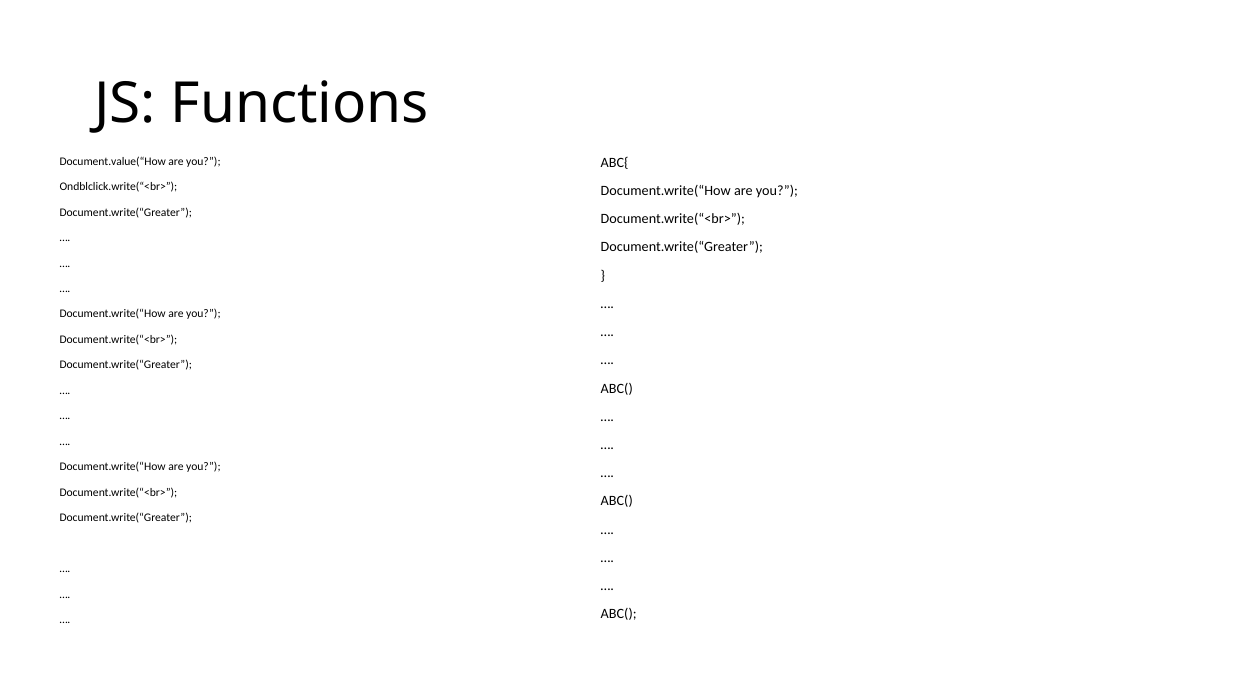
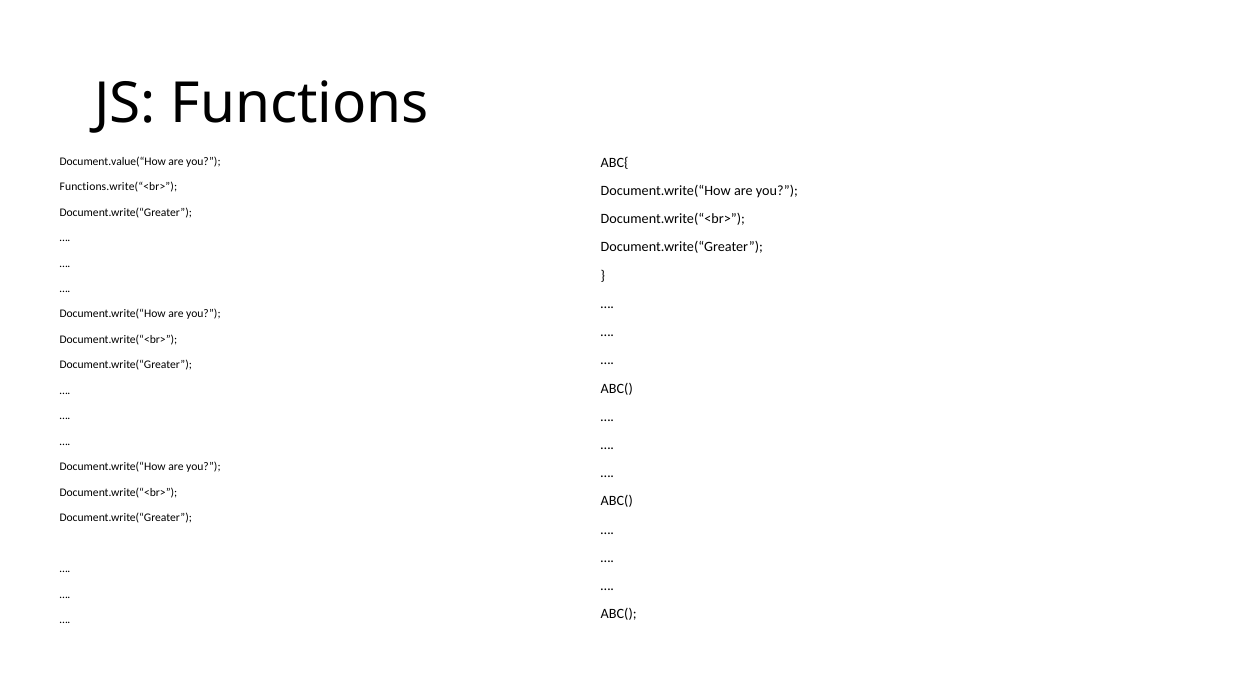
Ondblclick.write(“<br>: Ondblclick.write(“<br> -> Functions.write(“<br>
